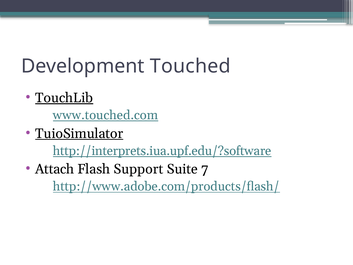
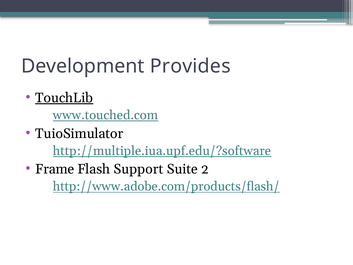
Touched: Touched -> Provides
TuioSimulator underline: present -> none
http://interprets.iua.upf.edu/?software: http://interprets.iua.upf.edu/?software -> http://multiple.iua.upf.edu/?software
Attach: Attach -> Frame
7: 7 -> 2
